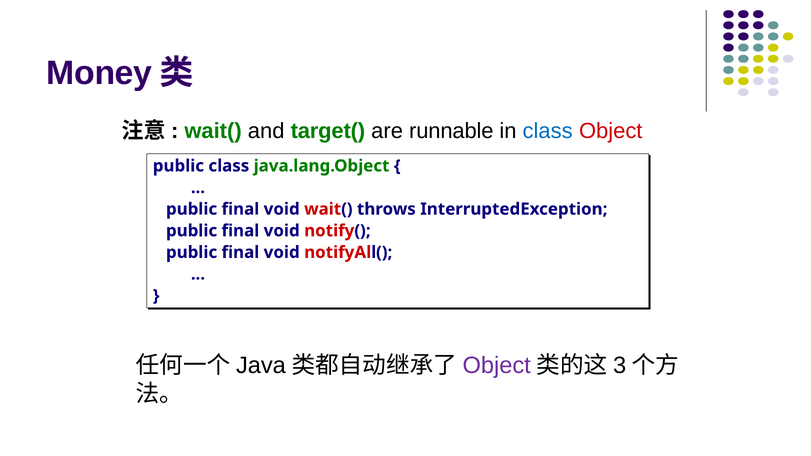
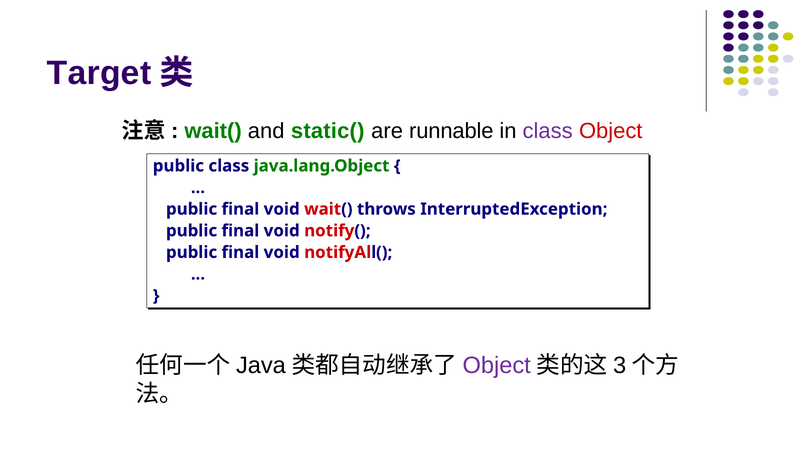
Money: Money -> Target
target(: target( -> static(
class at (548, 131) colour: blue -> purple
